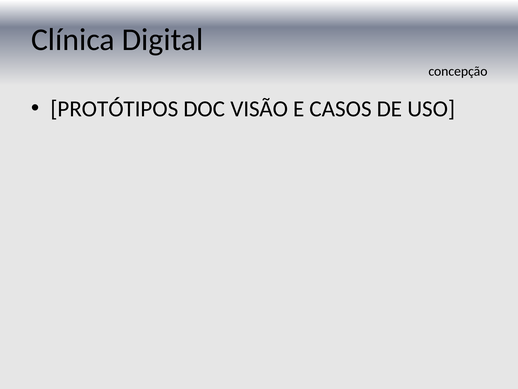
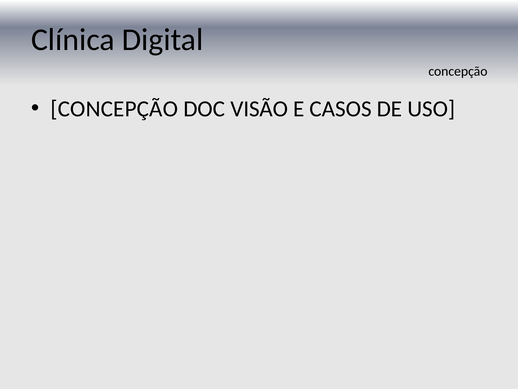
PROTÓTIPOS at (114, 109): PROTÓTIPOS -> CONCEPÇÃO
